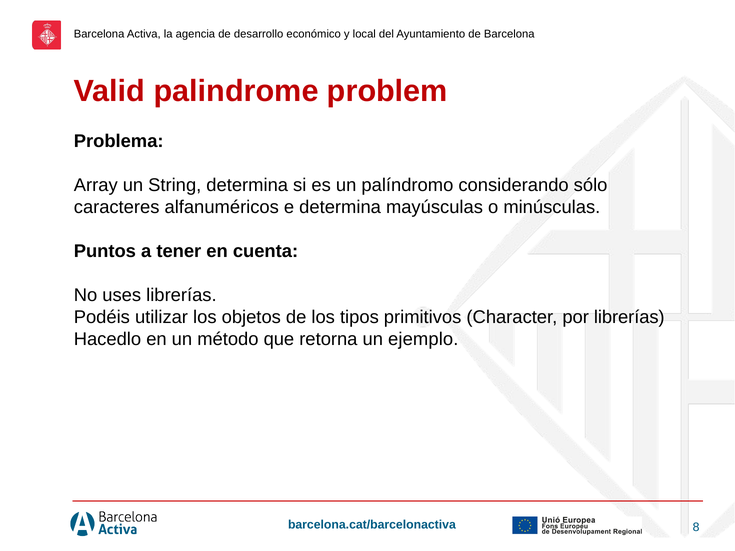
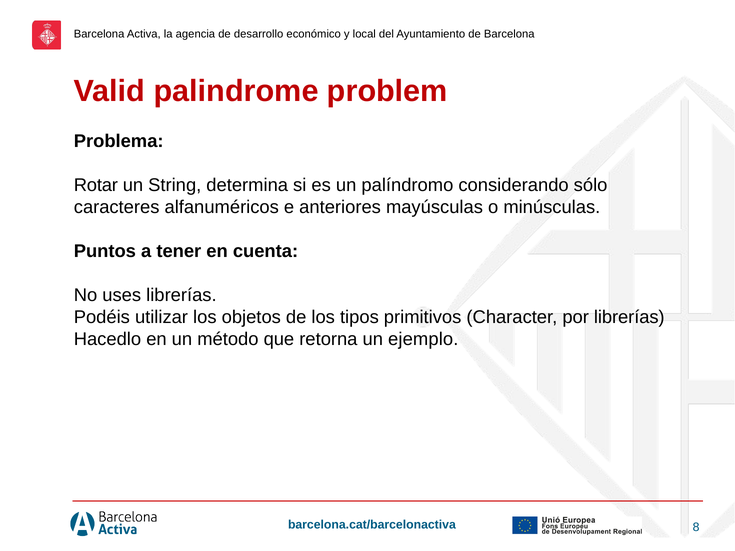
Array: Array -> Rotar
e determina: determina -> anteriores
